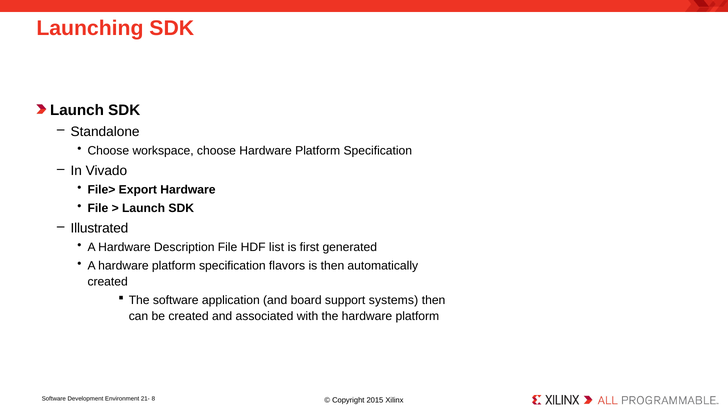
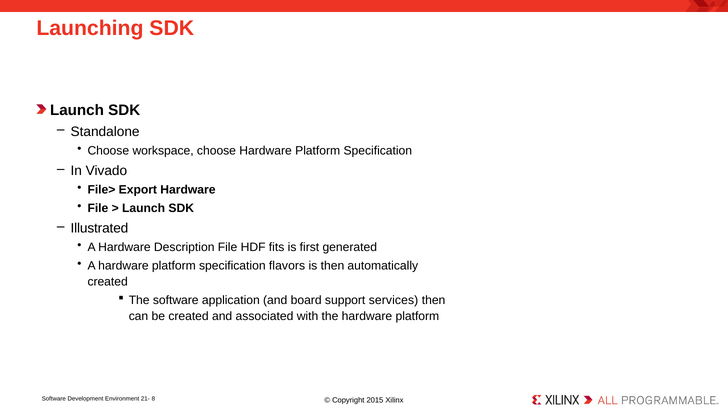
list: list -> fits
systems: systems -> services
